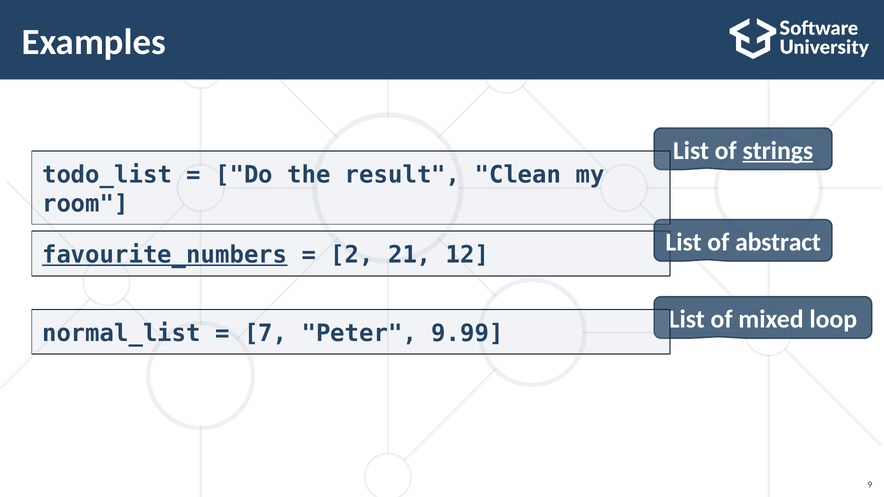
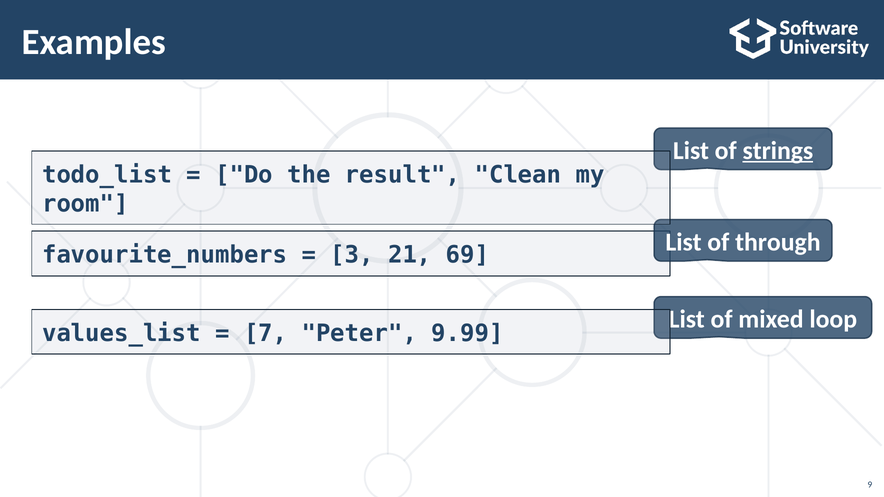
abstract: abstract -> through
favourite_numbers underline: present -> none
2: 2 -> 3
12: 12 -> 69
normal_list: normal_list -> values_list
